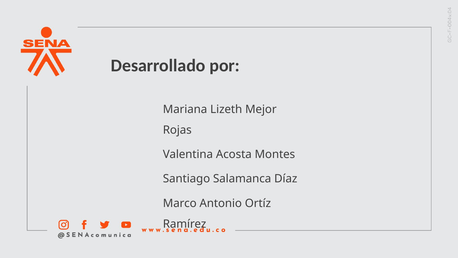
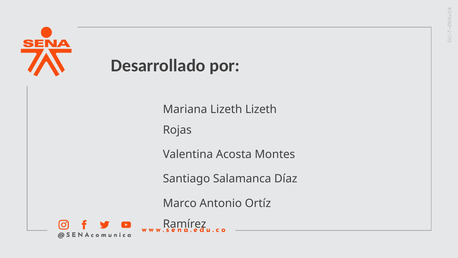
Lizeth Mejor: Mejor -> Lizeth
